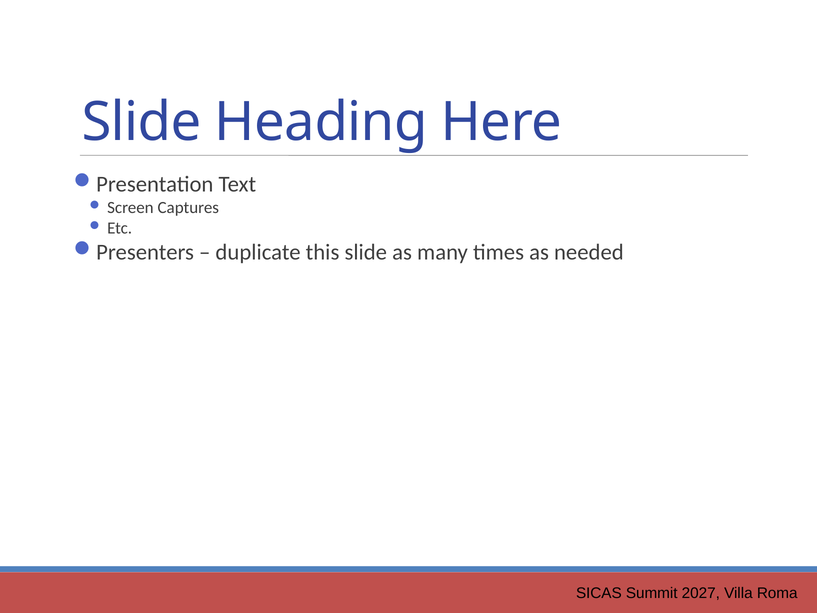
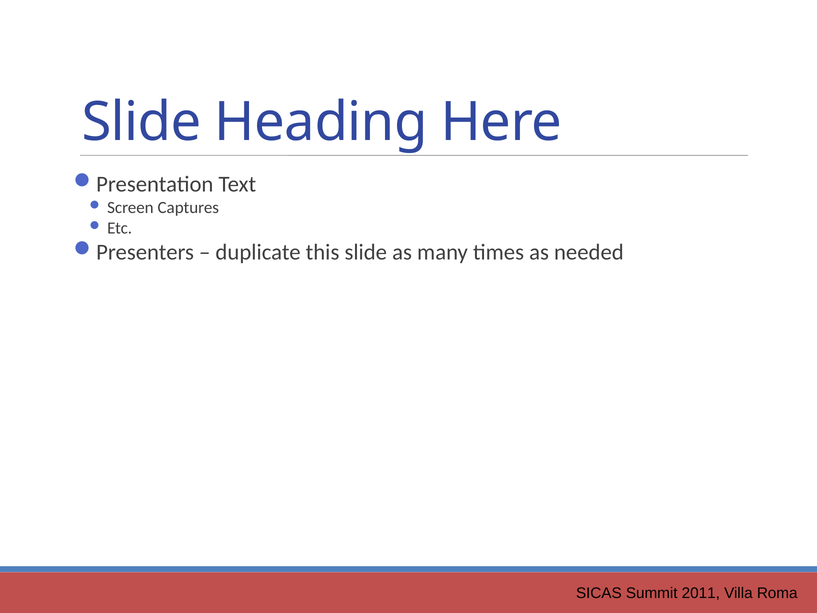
2027: 2027 -> 2011
